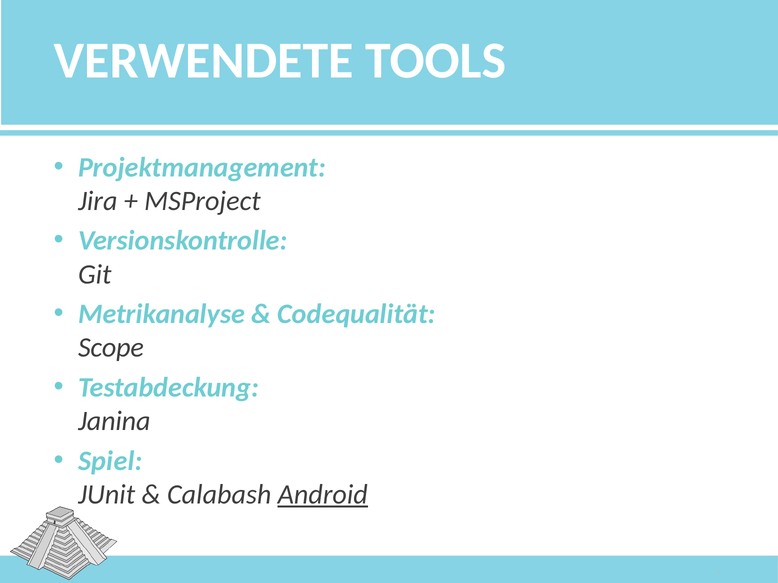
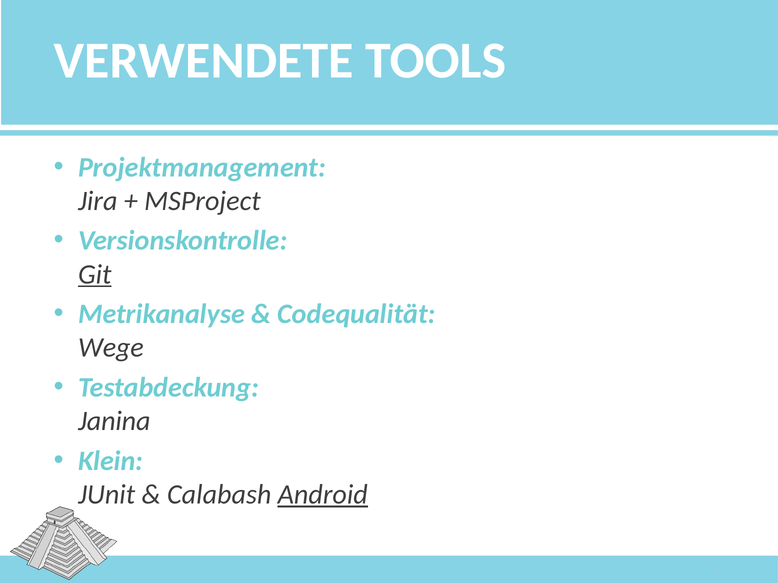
Git underline: none -> present
Scope: Scope -> Wege
Spiel: Spiel -> Klein
